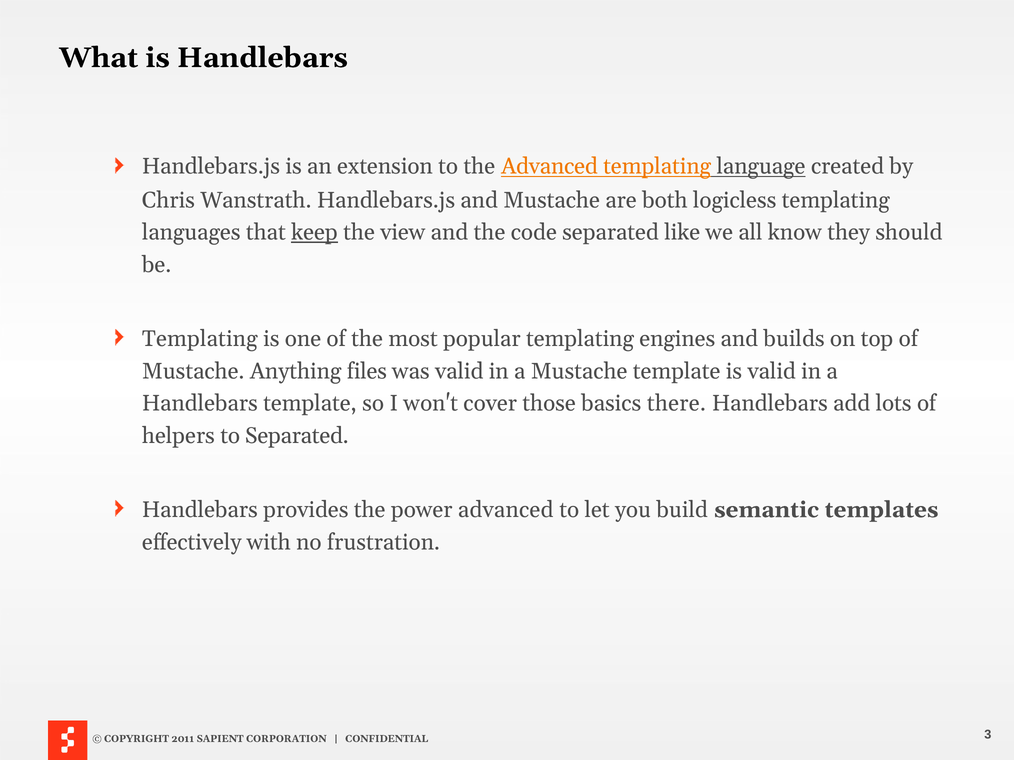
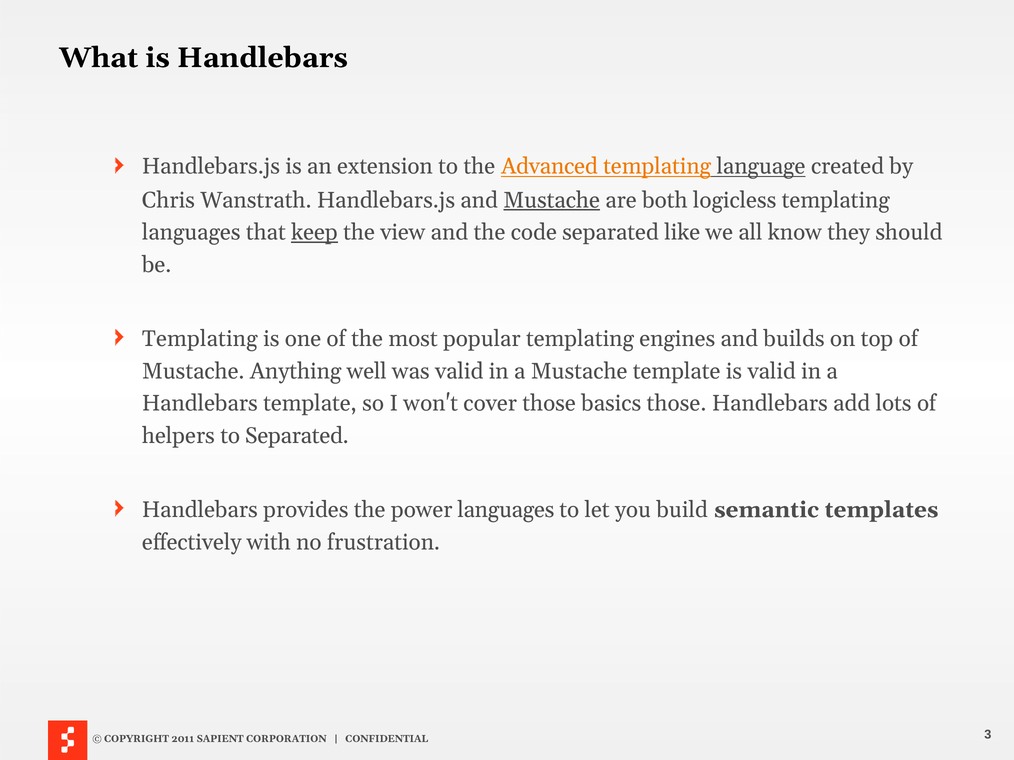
Mustache at (552, 200) underline: none -> present
files: files -> well
basics there: there -> those
power advanced: advanced -> languages
